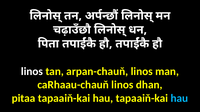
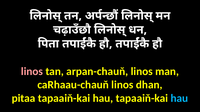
linos at (32, 72) colour: white -> pink
